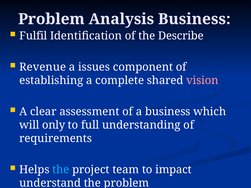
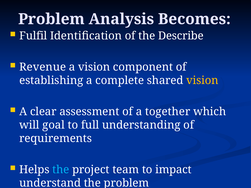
Analysis Business: Business -> Becomes
a issues: issues -> vision
vision at (202, 81) colour: pink -> yellow
a business: business -> together
only: only -> goal
